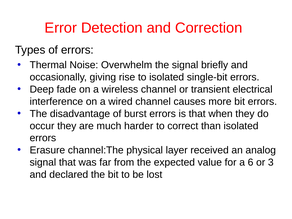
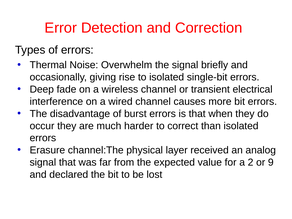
6: 6 -> 2
3: 3 -> 9
